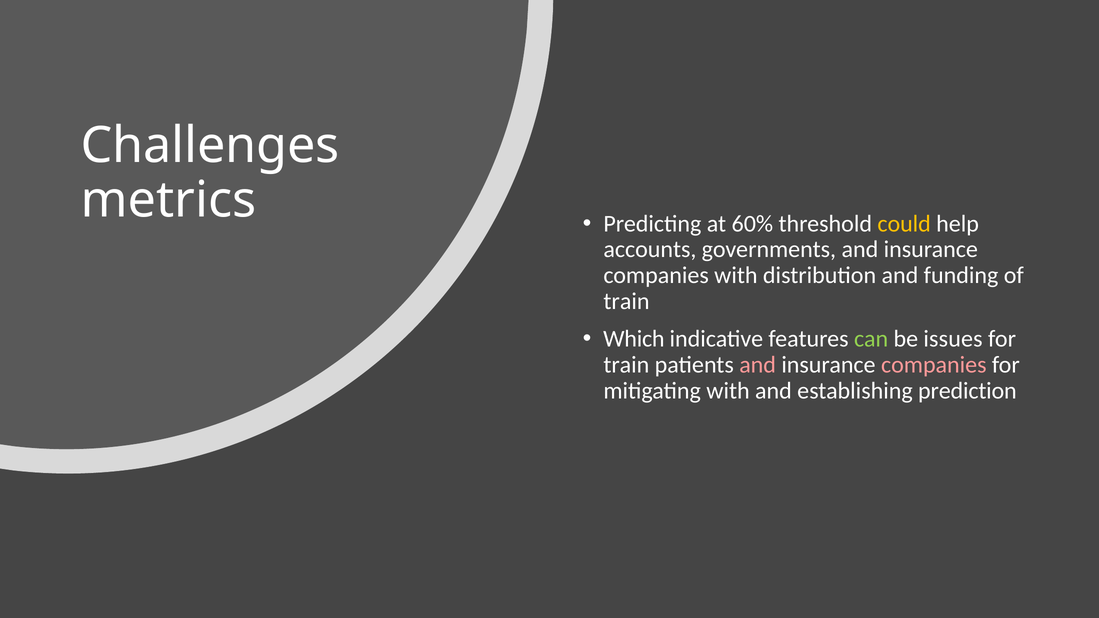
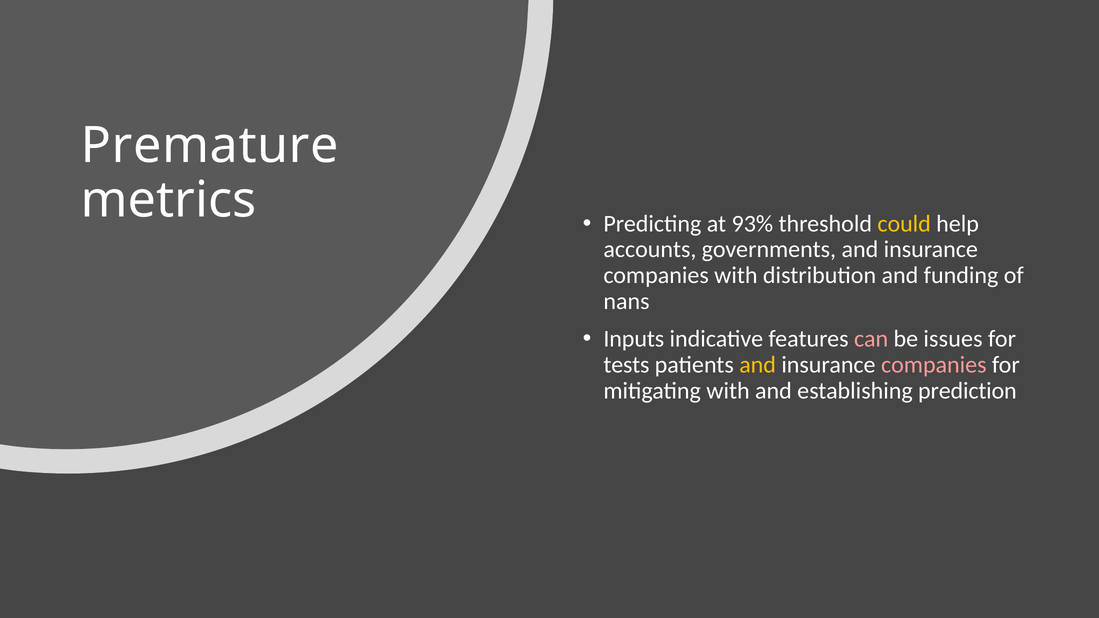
Challenges: Challenges -> Premature
60%: 60% -> 93%
train at (627, 302): train -> nans
Which: Which -> Inputs
can colour: light green -> pink
train at (626, 365): train -> tests
and at (758, 365) colour: pink -> yellow
